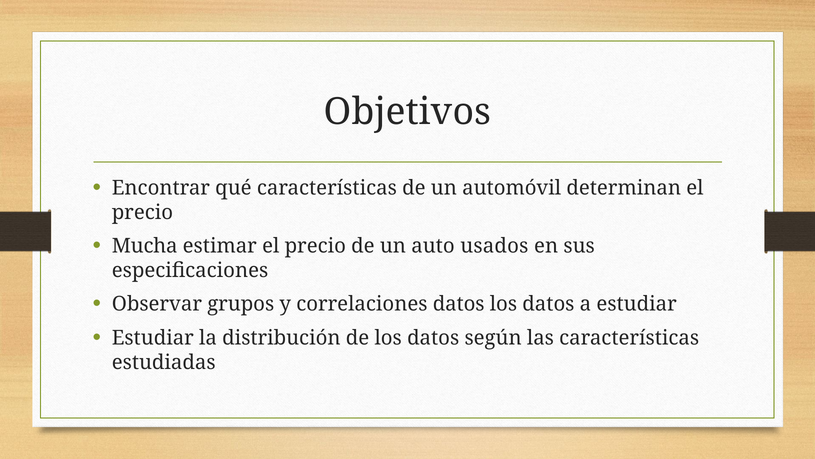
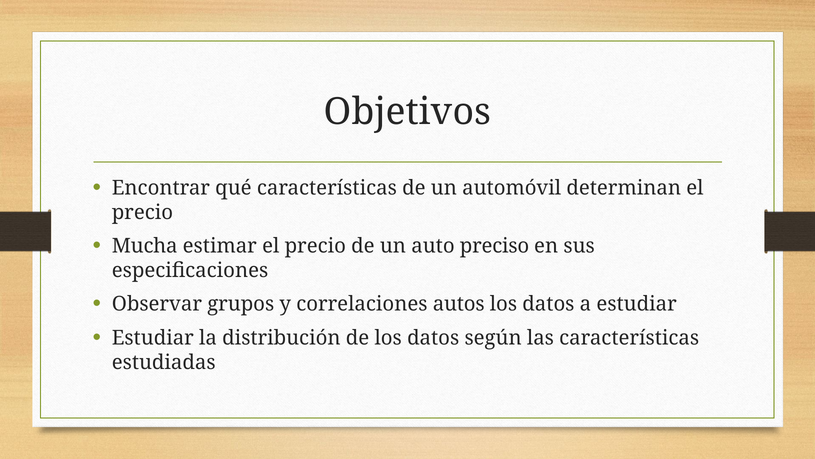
usados: usados -> preciso
correlaciones datos: datos -> autos
